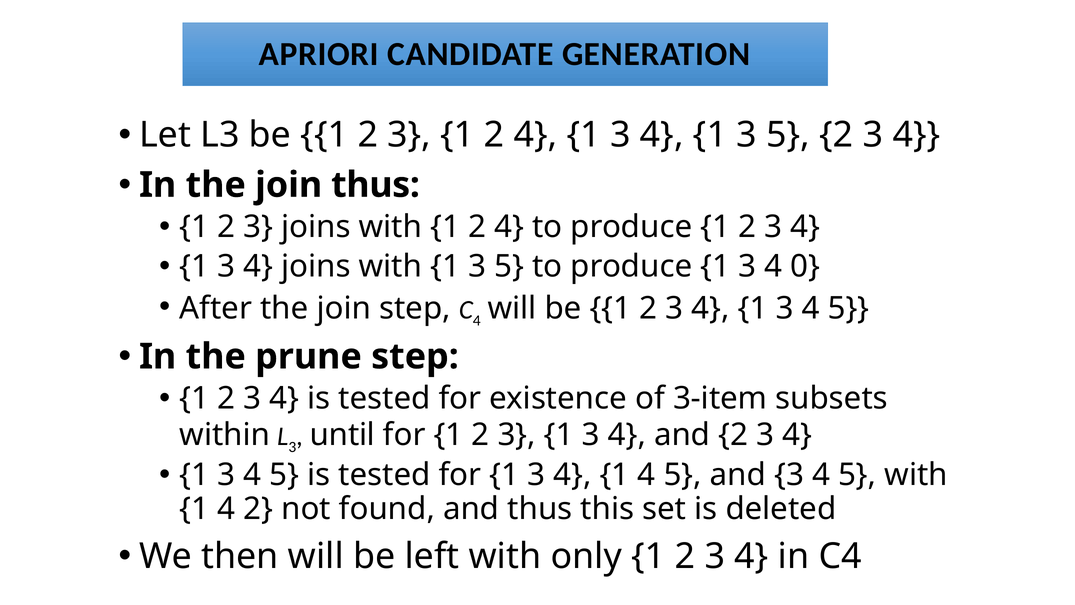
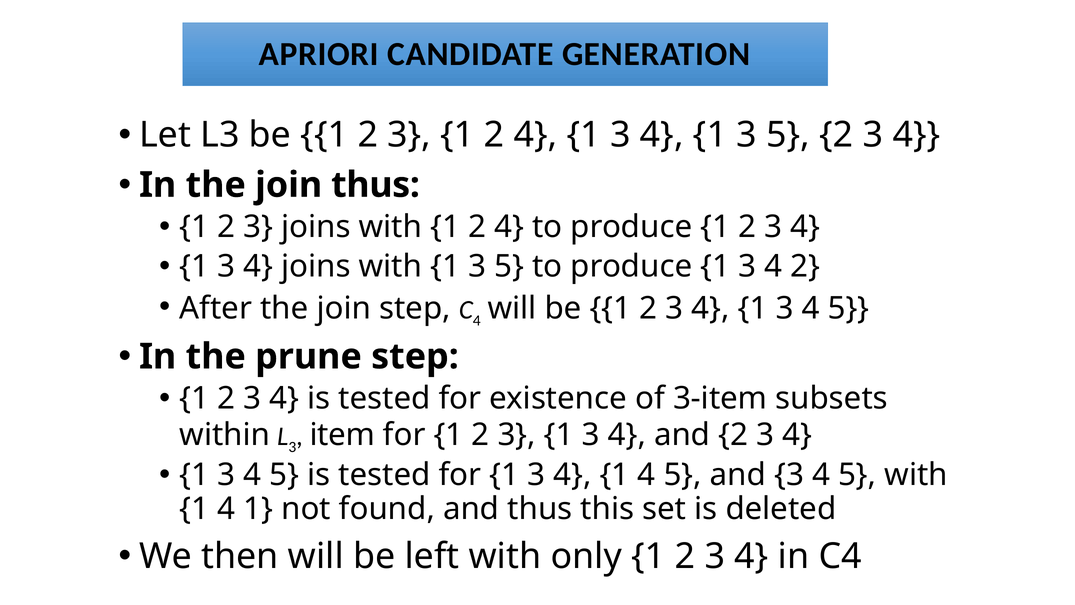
4 0: 0 -> 2
until: until -> item
1 4 2: 2 -> 1
